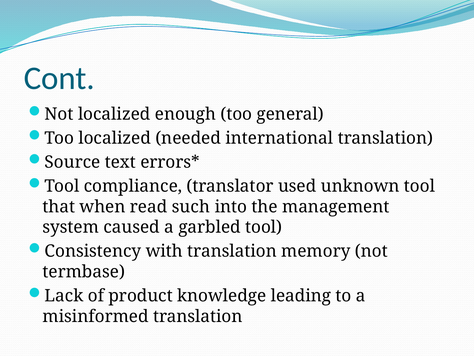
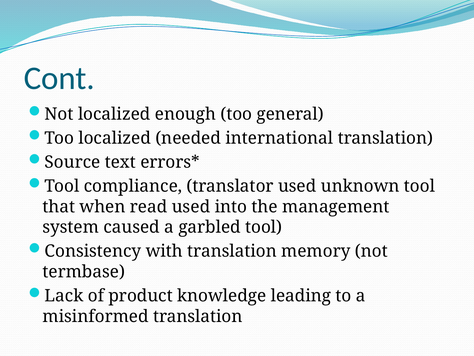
read such: such -> used
